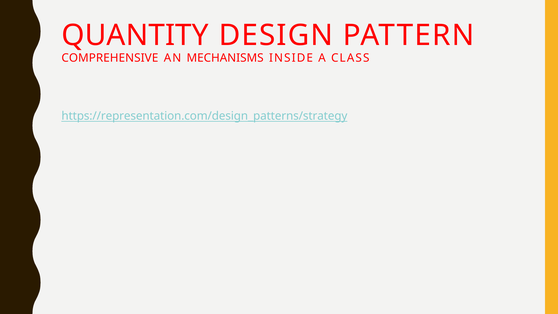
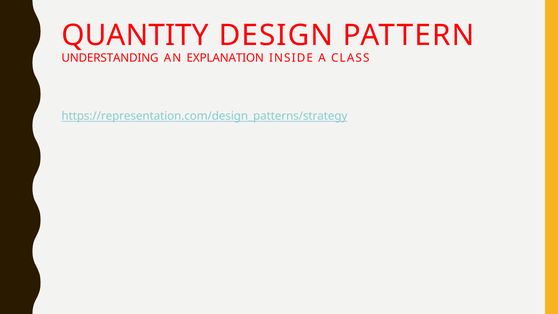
COMPREHENSIVE: COMPREHENSIVE -> UNDERSTANDING
MECHANISMS: MECHANISMS -> EXPLANATION
